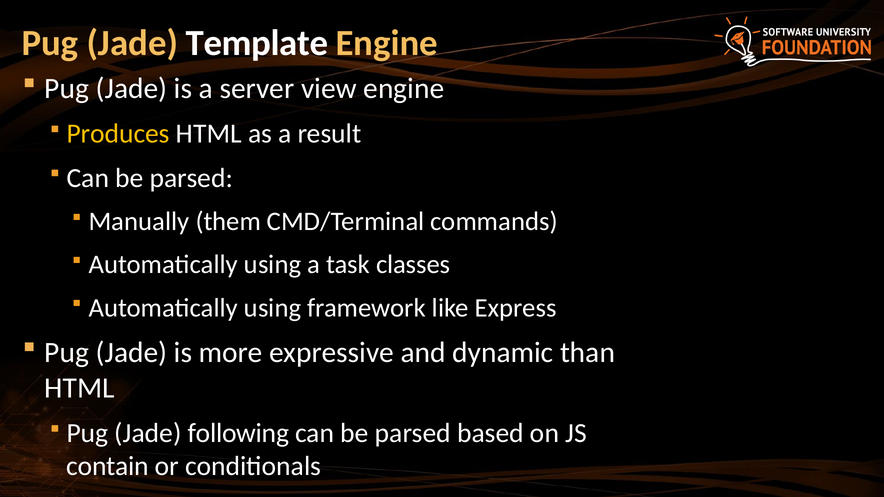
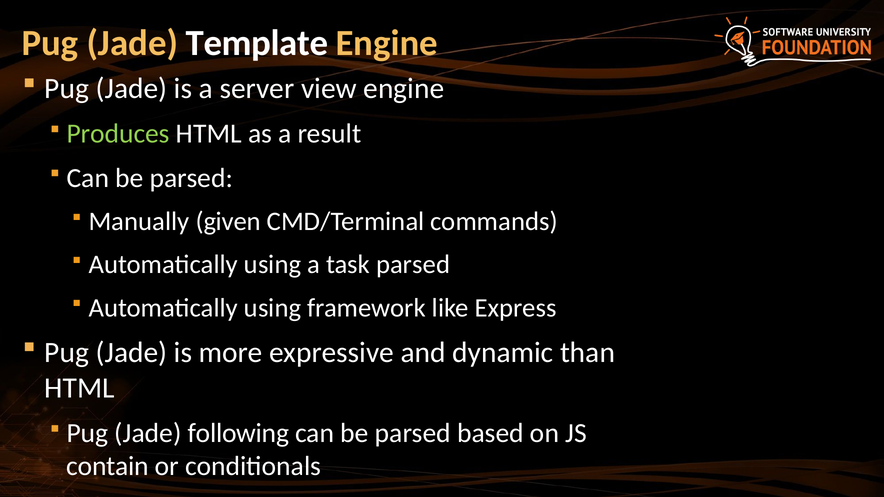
Produces colour: yellow -> light green
them: them -> given
task classes: classes -> parsed
